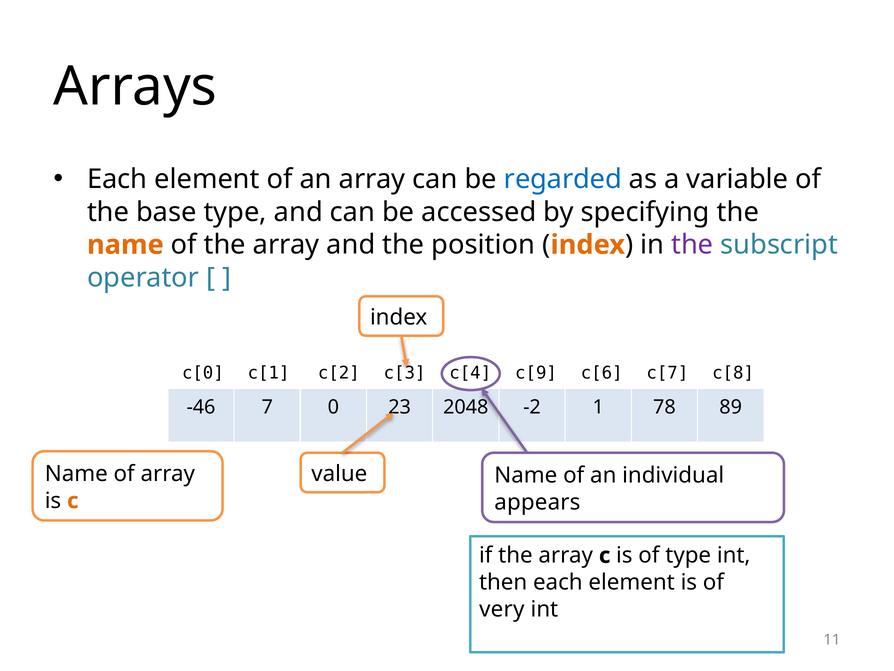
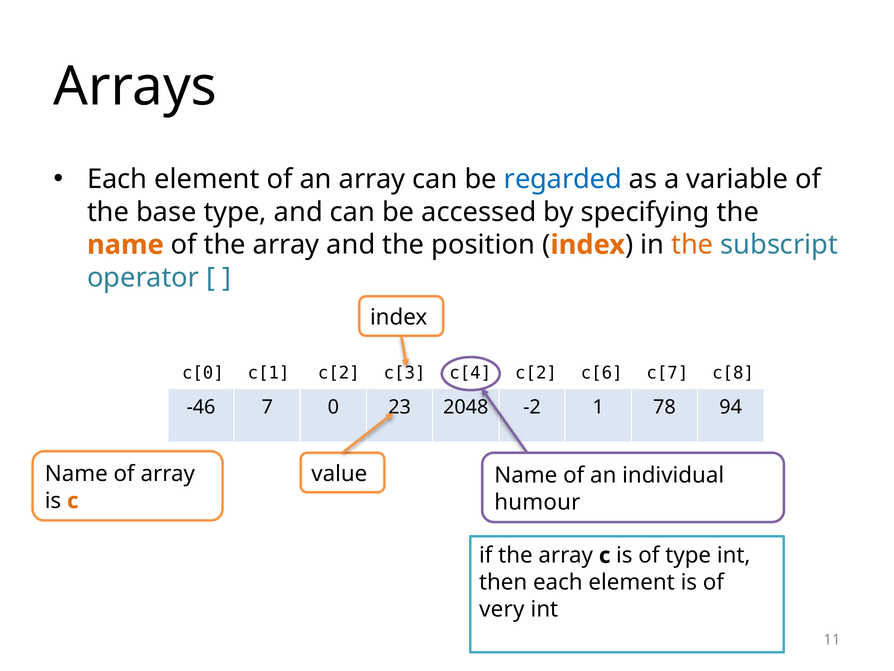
the at (692, 245) colour: purple -> orange
c[4 c[9: c[9 -> c[2
89: 89 -> 94
appears: appears -> humour
